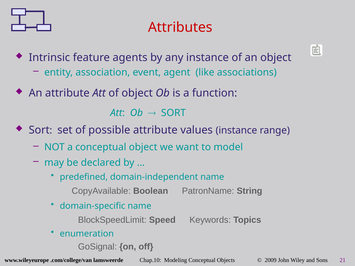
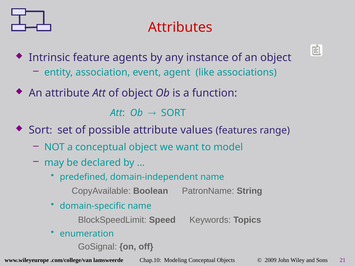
values instance: instance -> features
